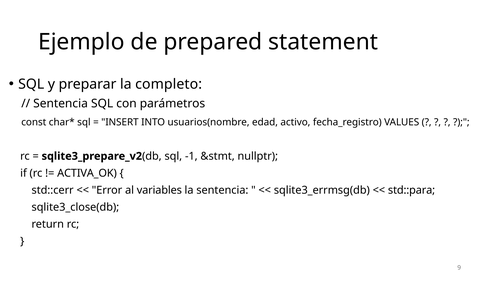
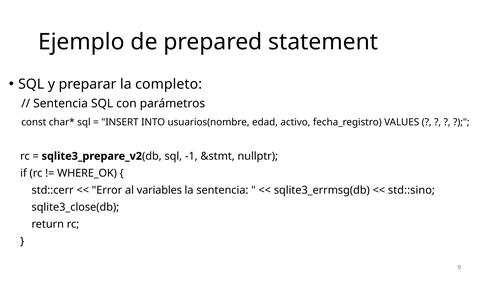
ACTIVA_OK: ACTIVA_OK -> WHERE_OK
std::para: std::para -> std::sino
